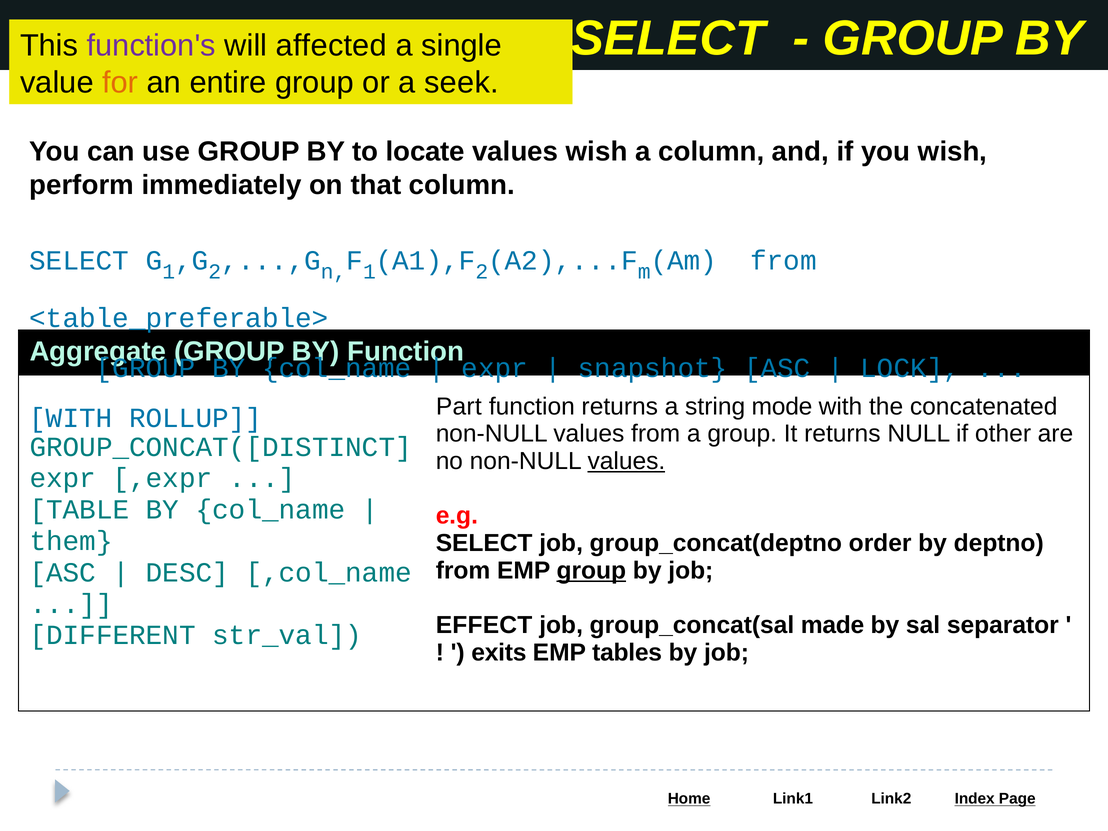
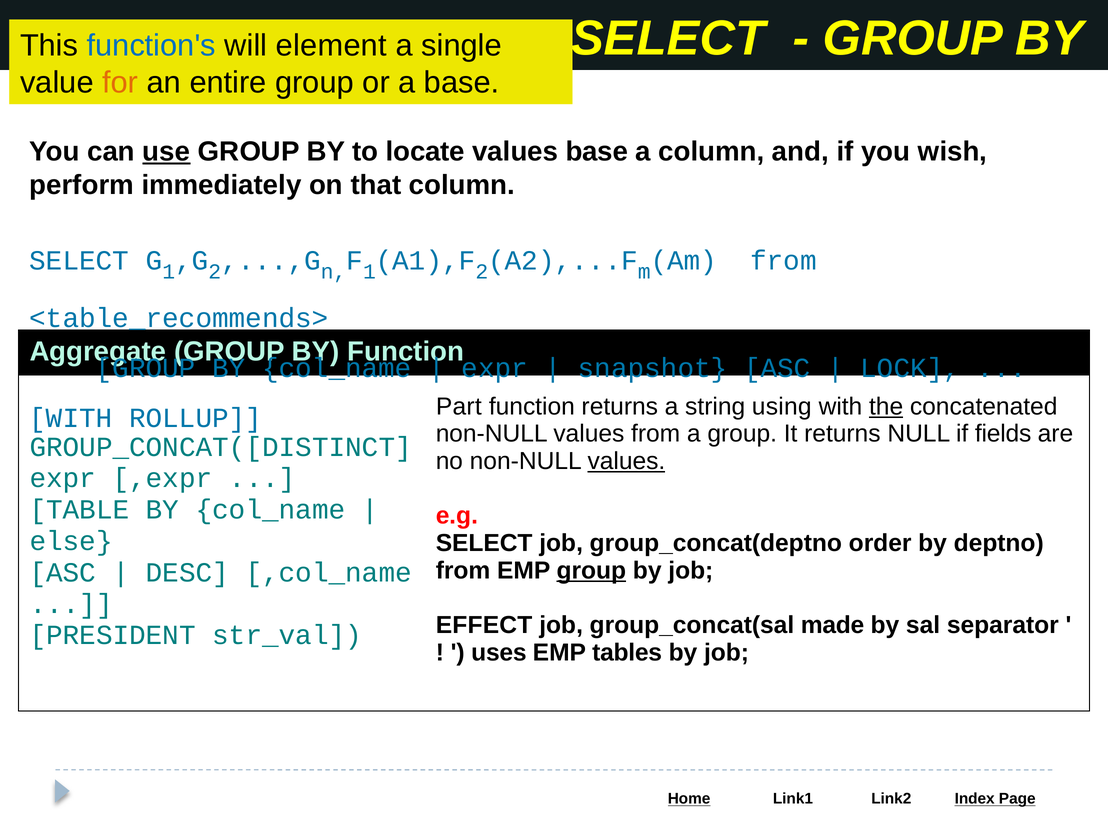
function's colour: purple -> blue
affected: affected -> element
a seek: seek -> base
use underline: none -> present
values wish: wish -> base
<table_preferable>: <table_preferable> -> <table_recommends>
mode: mode -> using
the underline: none -> present
other: other -> fields
them: them -> else
DIFFERENT: DIFFERENT -> PRESIDENT
exits: exits -> uses
